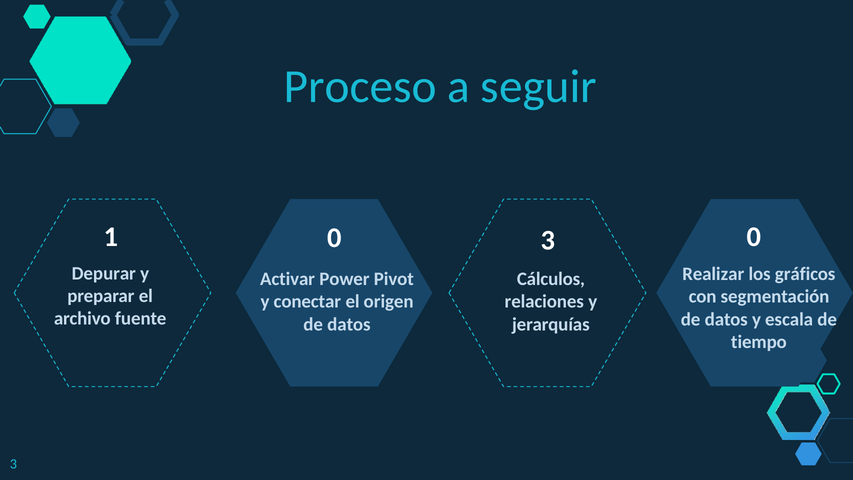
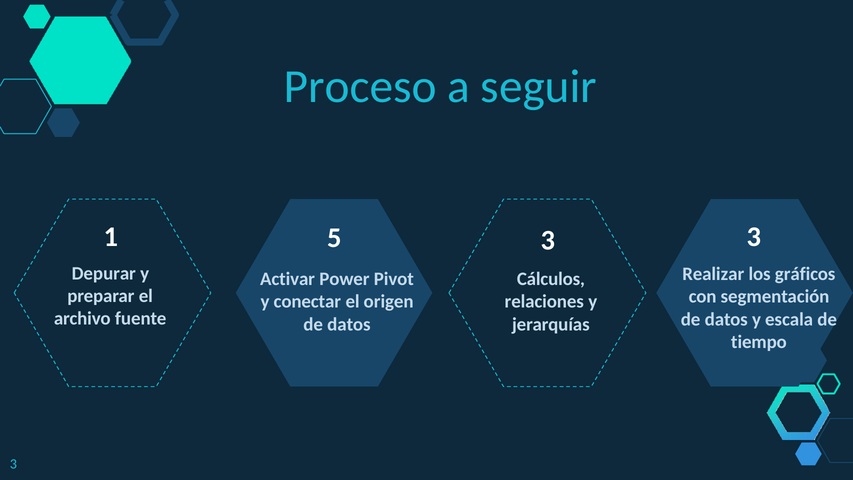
1 0: 0 -> 5
3 0: 0 -> 3
